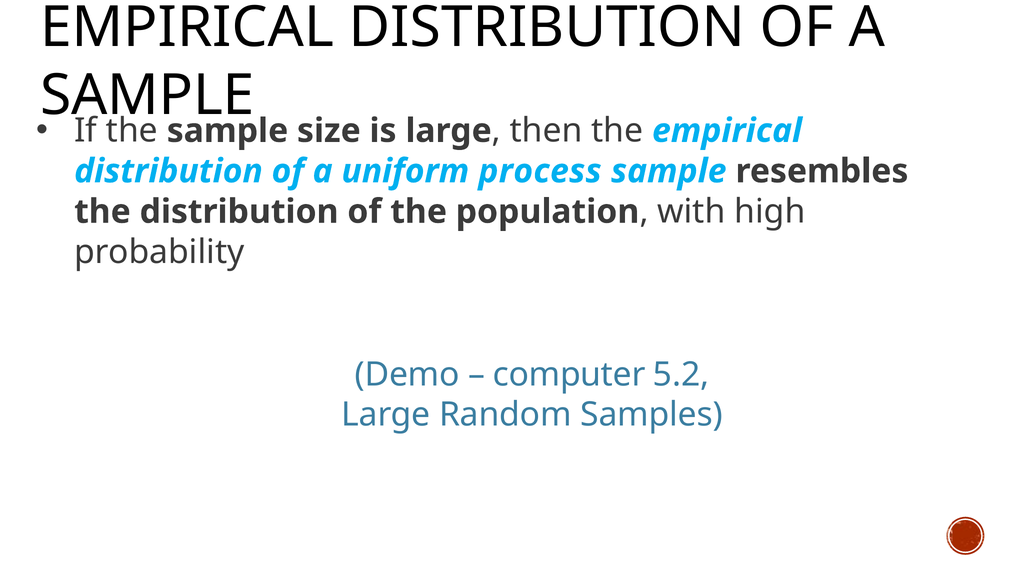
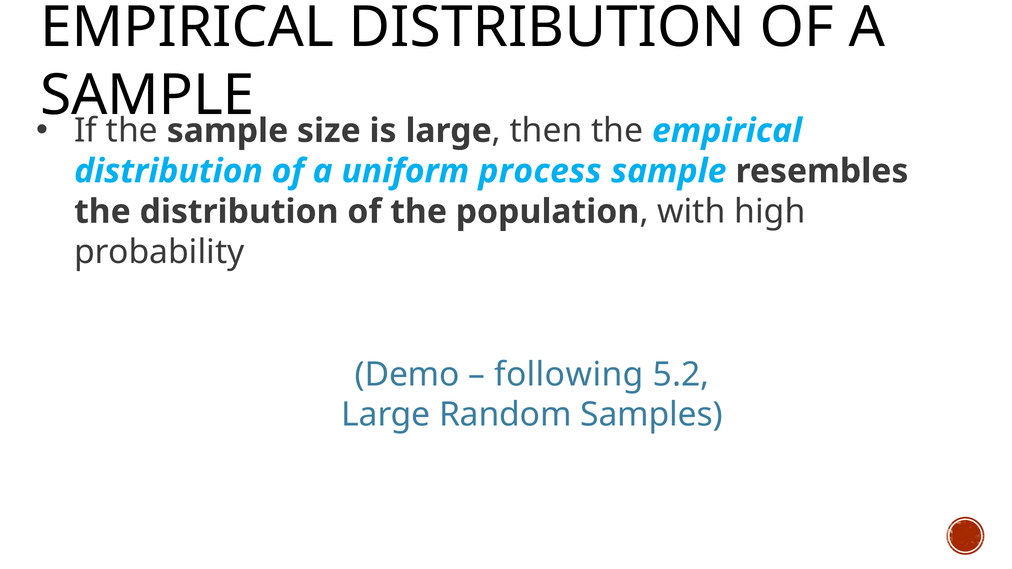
computer: computer -> following
